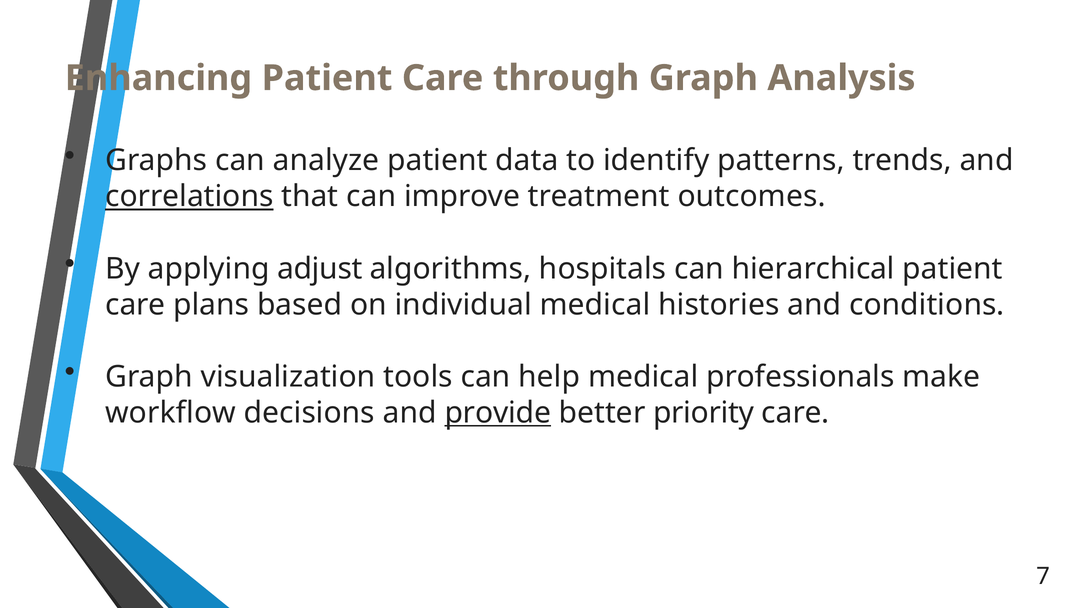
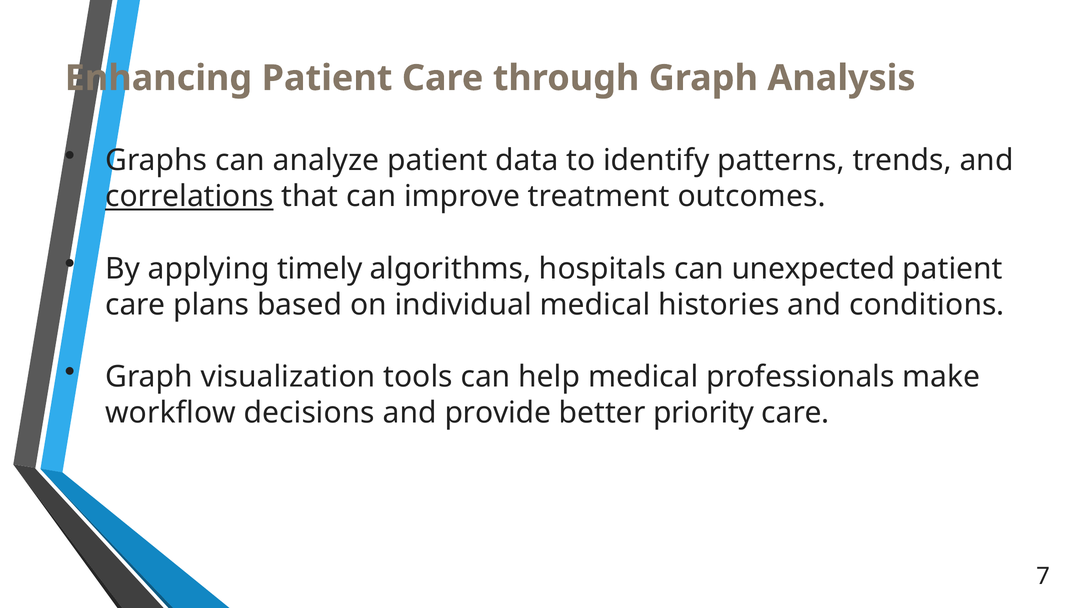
adjust: adjust -> timely
hierarchical: hierarchical -> unexpected
provide underline: present -> none
